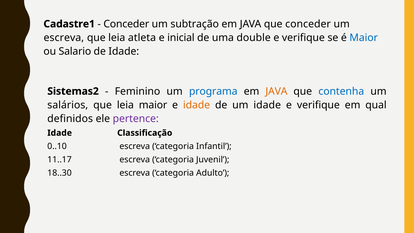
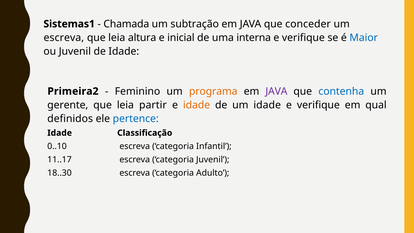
Cadastre1: Cadastre1 -> Sistemas1
Conceder at (126, 24): Conceder -> Chamada
atleta: atleta -> altura
double: double -> interna
ou Salario: Salario -> Juvenil
Sistemas2: Sistemas2 -> Primeira2
programa colour: blue -> orange
JAVA at (276, 91) colour: orange -> purple
salários: salários -> gerente
leia maior: maior -> partir
pertence colour: purple -> blue
